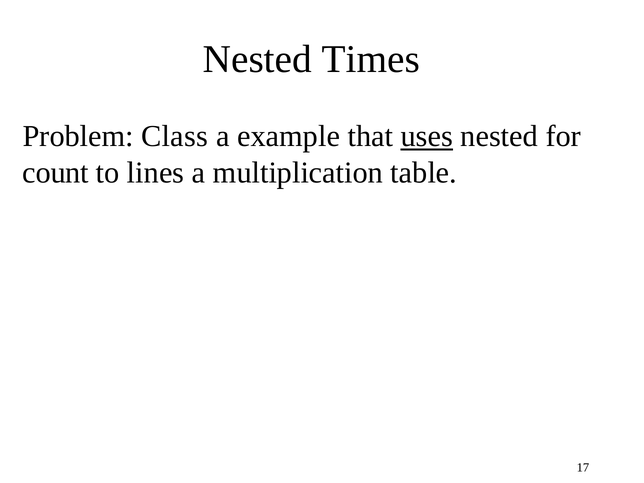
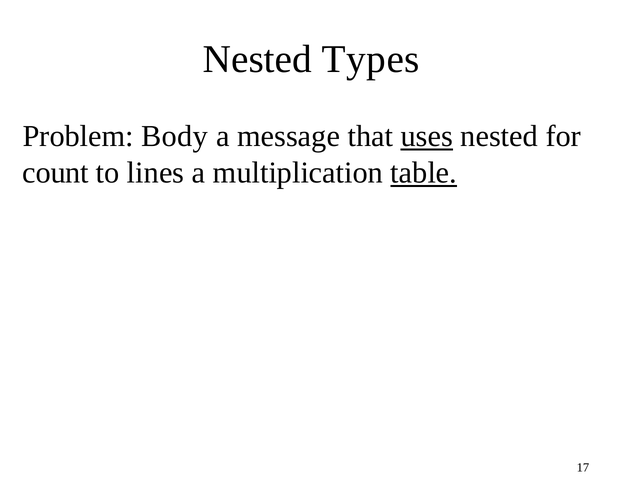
Times: Times -> Types
Class: Class -> Body
example: example -> message
table underline: none -> present
